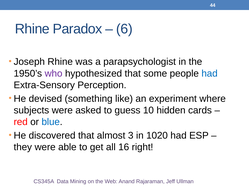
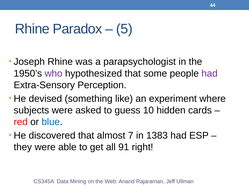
6: 6 -> 5
had at (210, 73) colour: blue -> purple
3: 3 -> 7
1020: 1020 -> 1383
16: 16 -> 91
